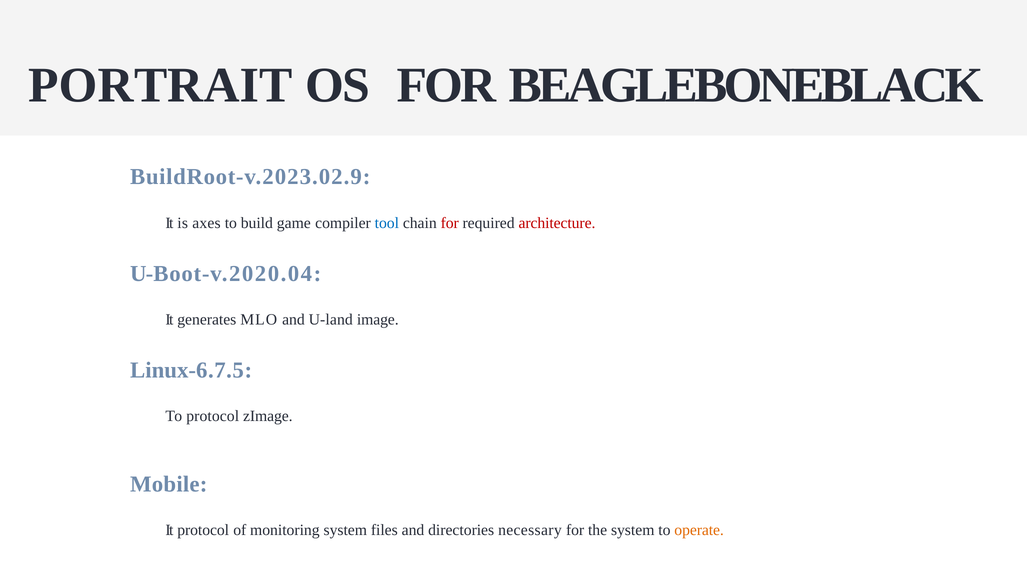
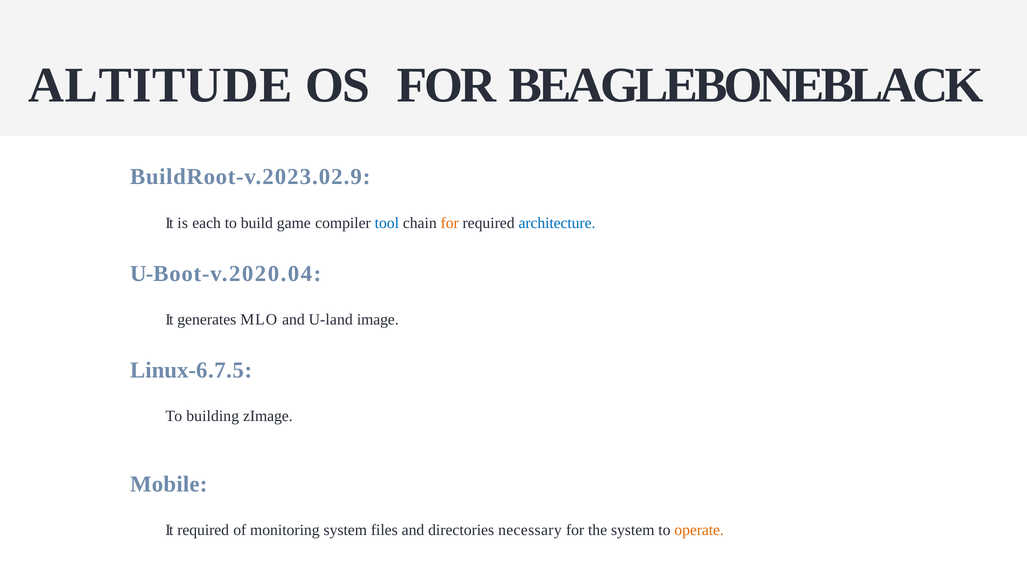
PORTRAIT: PORTRAIT -> ALTITUDE
axes: axes -> each
for at (450, 223) colour: red -> orange
architecture colour: red -> blue
To protocol: protocol -> building
It protocol: protocol -> required
